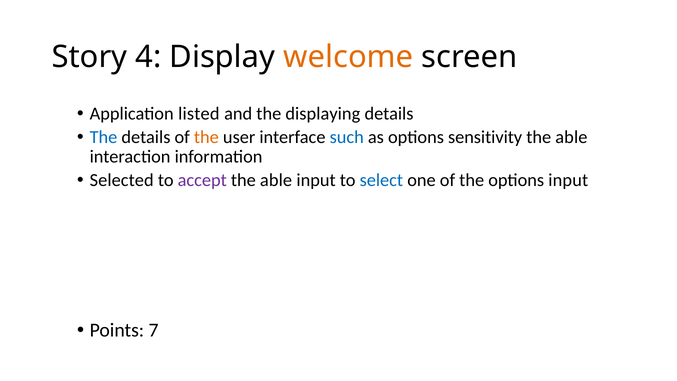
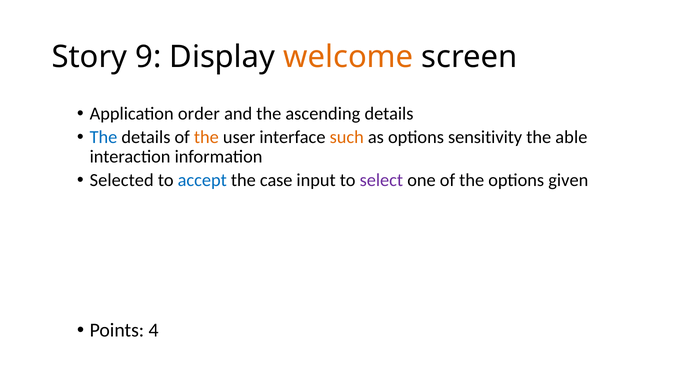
4: 4 -> 9
listed: listed -> order
displaying: displaying -> ascending
such colour: blue -> orange
accept colour: purple -> blue
able at (276, 180): able -> case
select colour: blue -> purple
options input: input -> given
7: 7 -> 4
